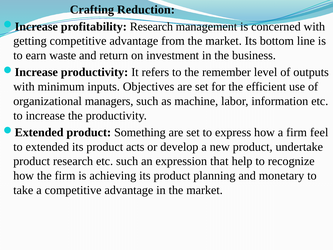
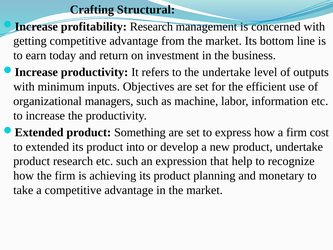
Reduction: Reduction -> Structural
waste: waste -> today
the remember: remember -> undertake
feel: feel -> cost
acts: acts -> into
